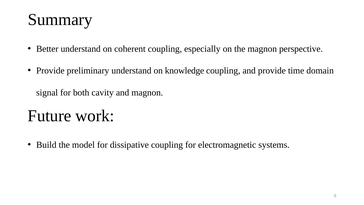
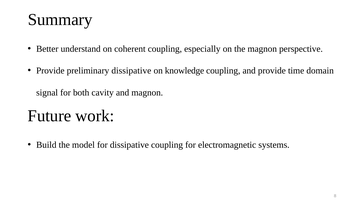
preliminary understand: understand -> dissipative
